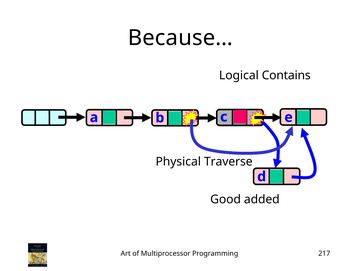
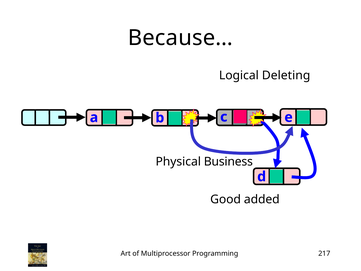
Contains: Contains -> Deleting
Traverse: Traverse -> Business
